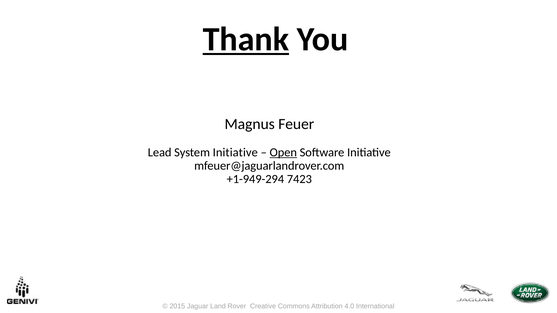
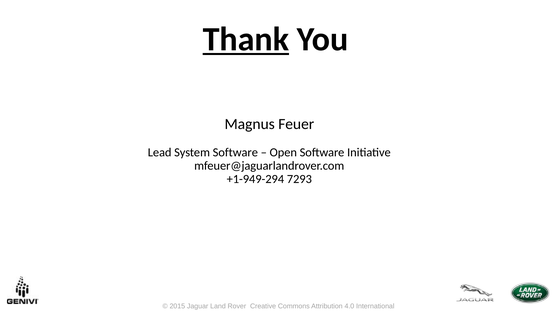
System Initiative: Initiative -> Software
Open underline: present -> none
7423: 7423 -> 7293
